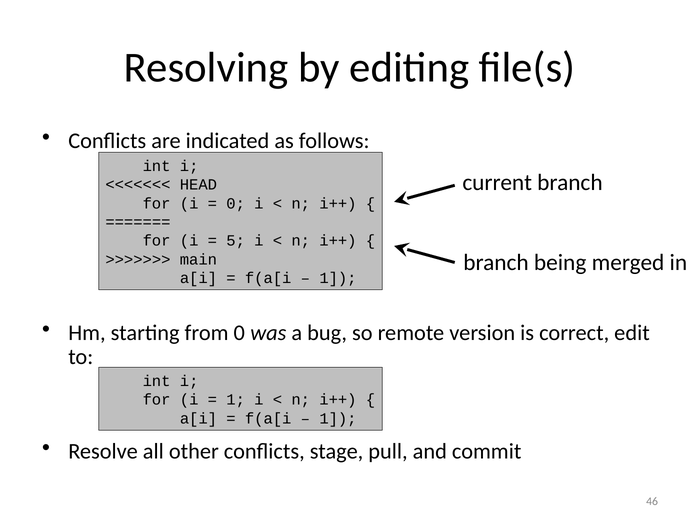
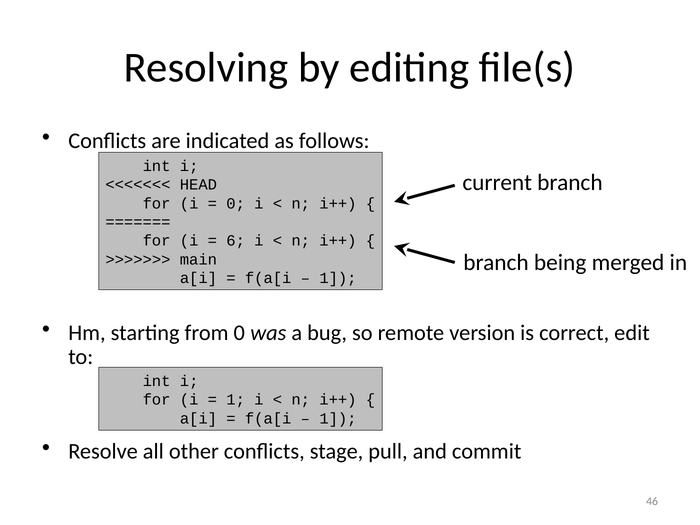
5: 5 -> 6
